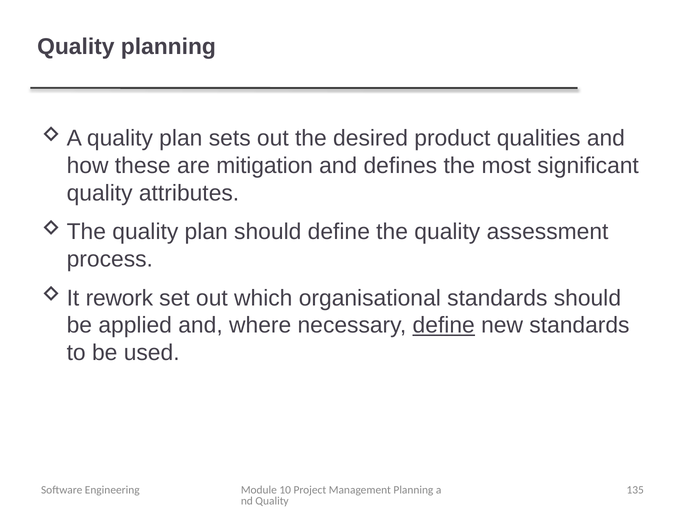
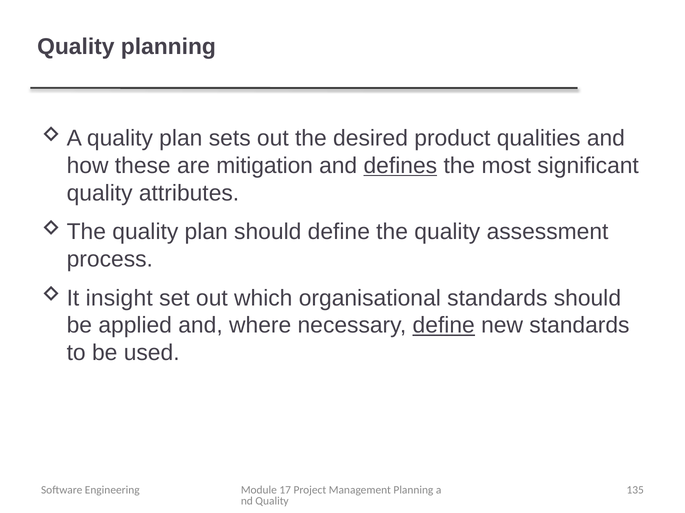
defines underline: none -> present
rework: rework -> insight
10: 10 -> 17
